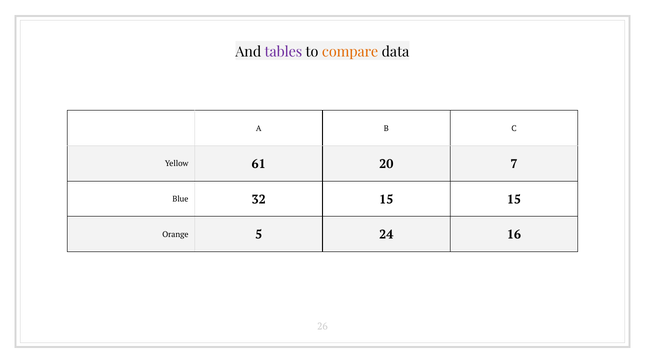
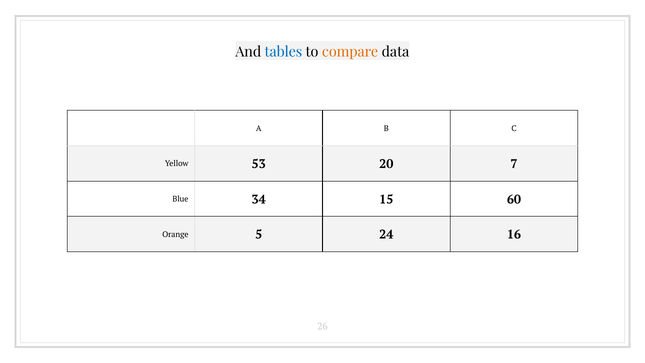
tables colour: purple -> blue
61: 61 -> 53
32: 32 -> 34
15 15: 15 -> 60
